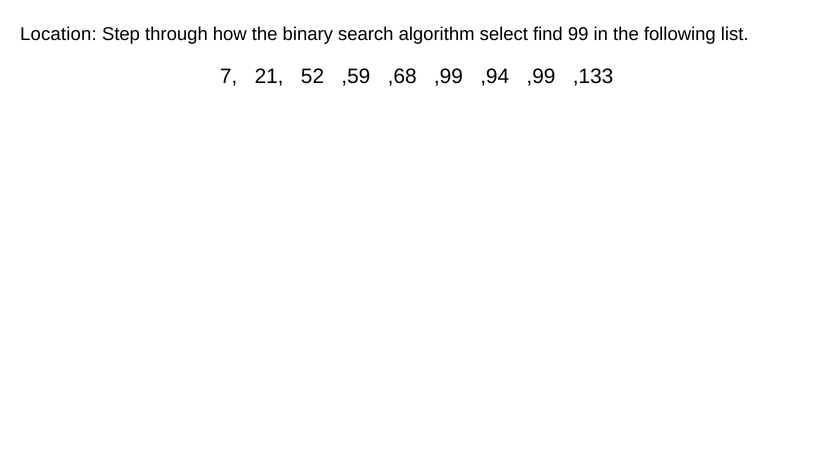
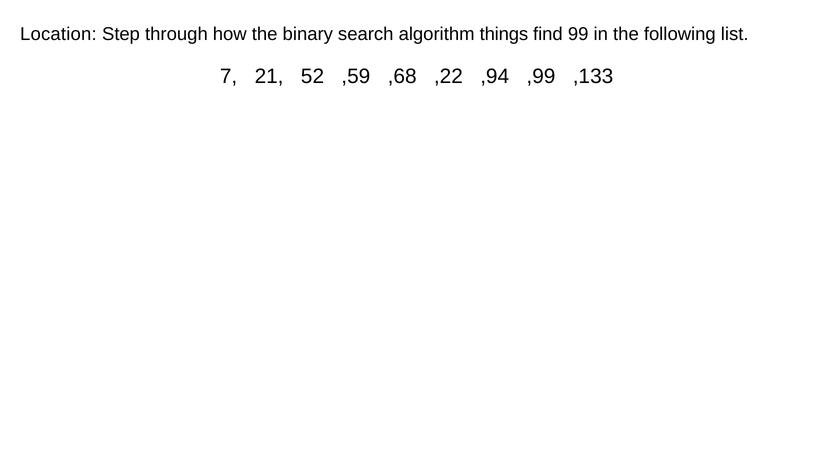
select: select -> things
,68 ,99: ,99 -> ,22
